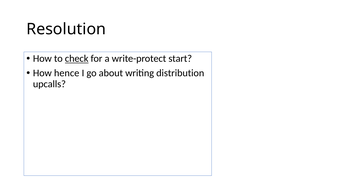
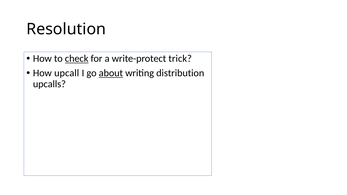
start: start -> trick
hence: hence -> upcall
about underline: none -> present
